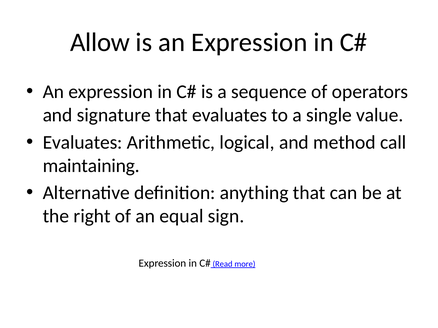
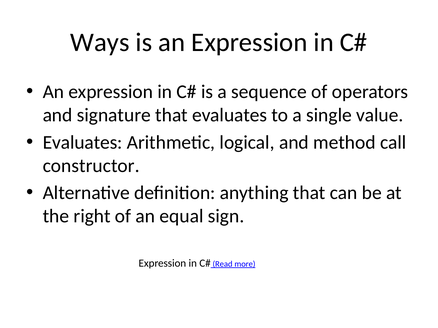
Allow: Allow -> Ways
maintaining: maintaining -> constructor
